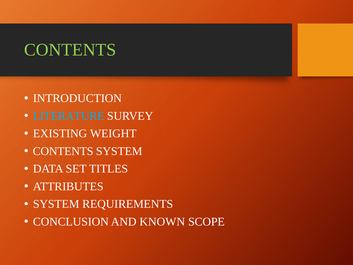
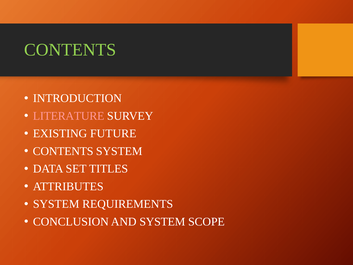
LITERATURE colour: light blue -> pink
WEIGHT: WEIGHT -> FUTURE
AND KNOWN: KNOWN -> SYSTEM
